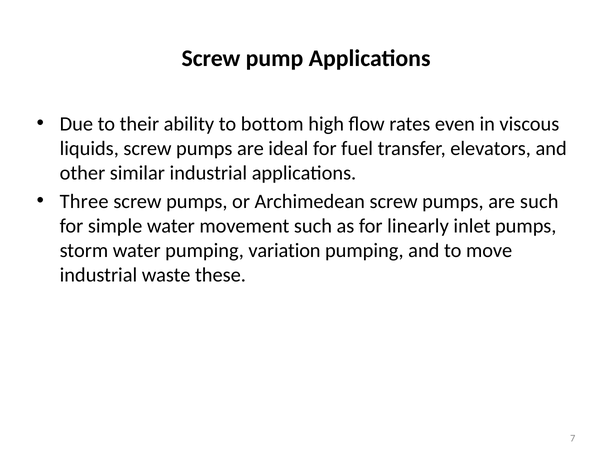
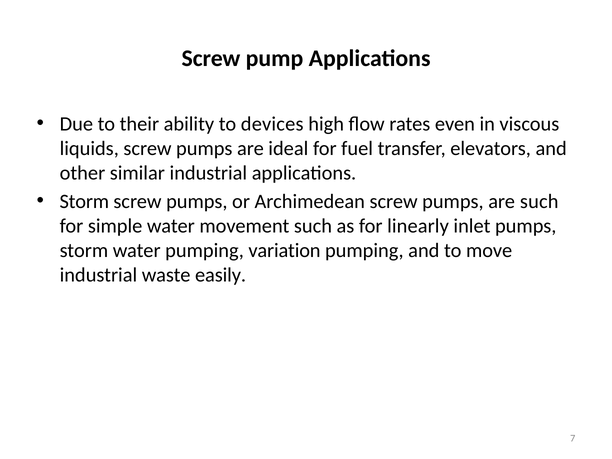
bottom: bottom -> devices
Three at (84, 201): Three -> Storm
these: these -> easily
